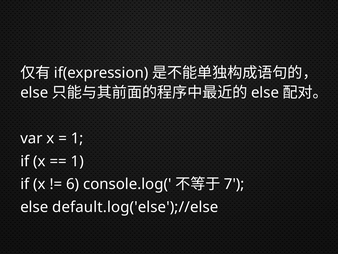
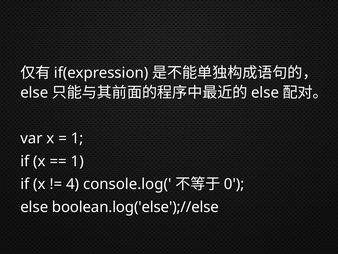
6: 6 -> 4
7: 7 -> 0
default.log('else');//else: default.log('else');//else -> boolean.log('else');//else
